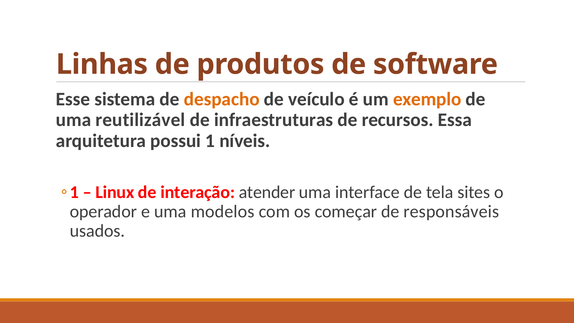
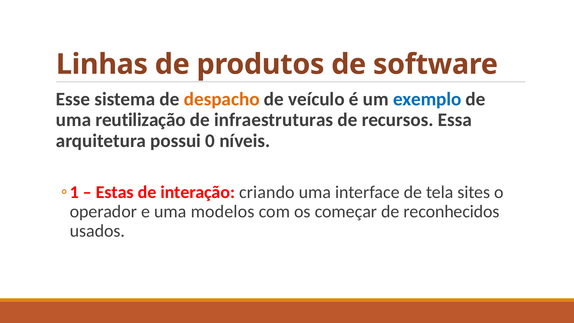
exemplo colour: orange -> blue
reutilizável: reutilizável -> reutilização
1: 1 -> 0
Linux: Linux -> Estas
atender: atender -> criando
responsáveis: responsáveis -> reconhecidos
